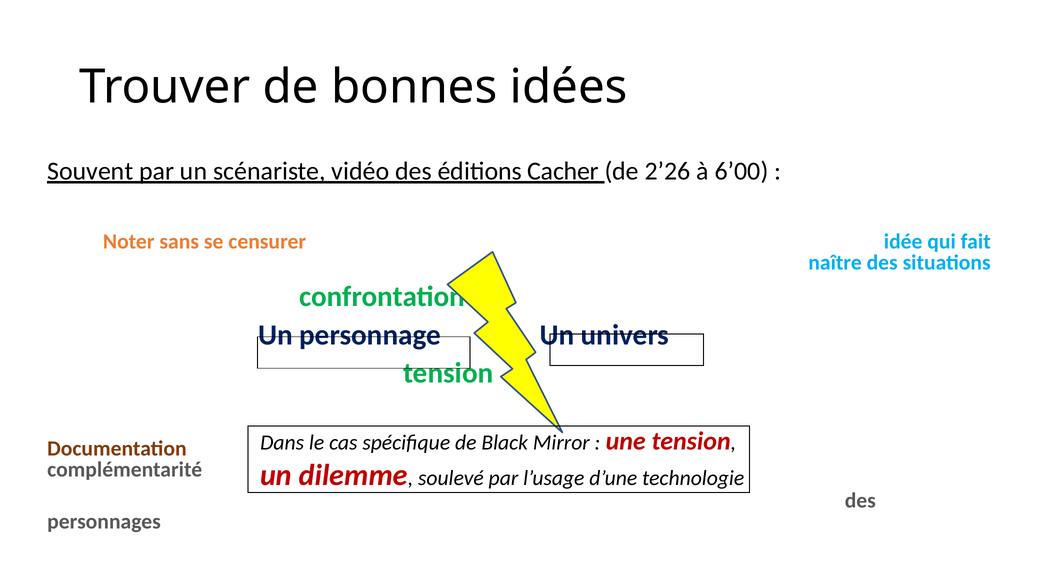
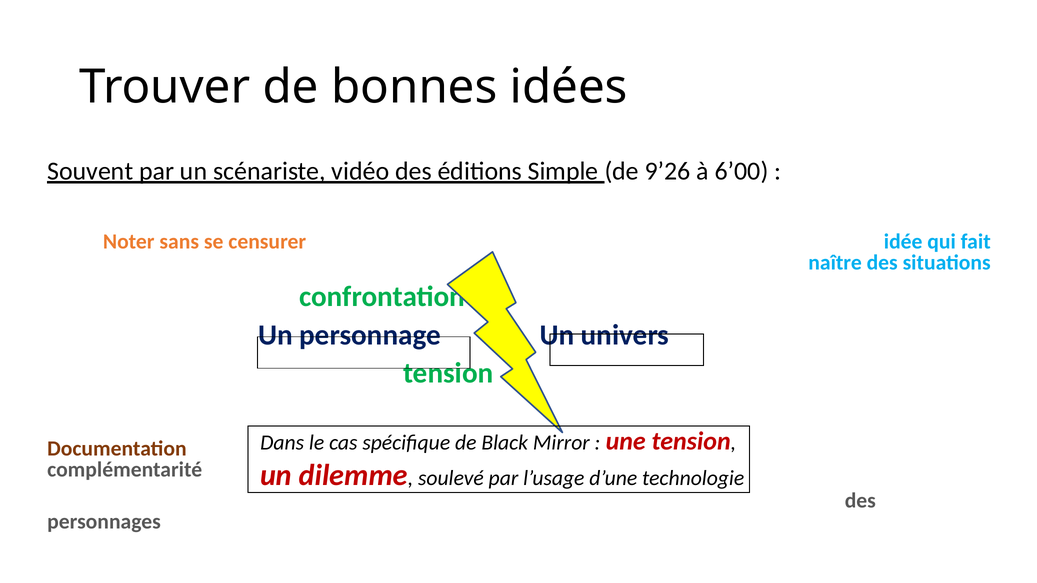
Cacher: Cacher -> Simple
2’26: 2’26 -> 9’26
